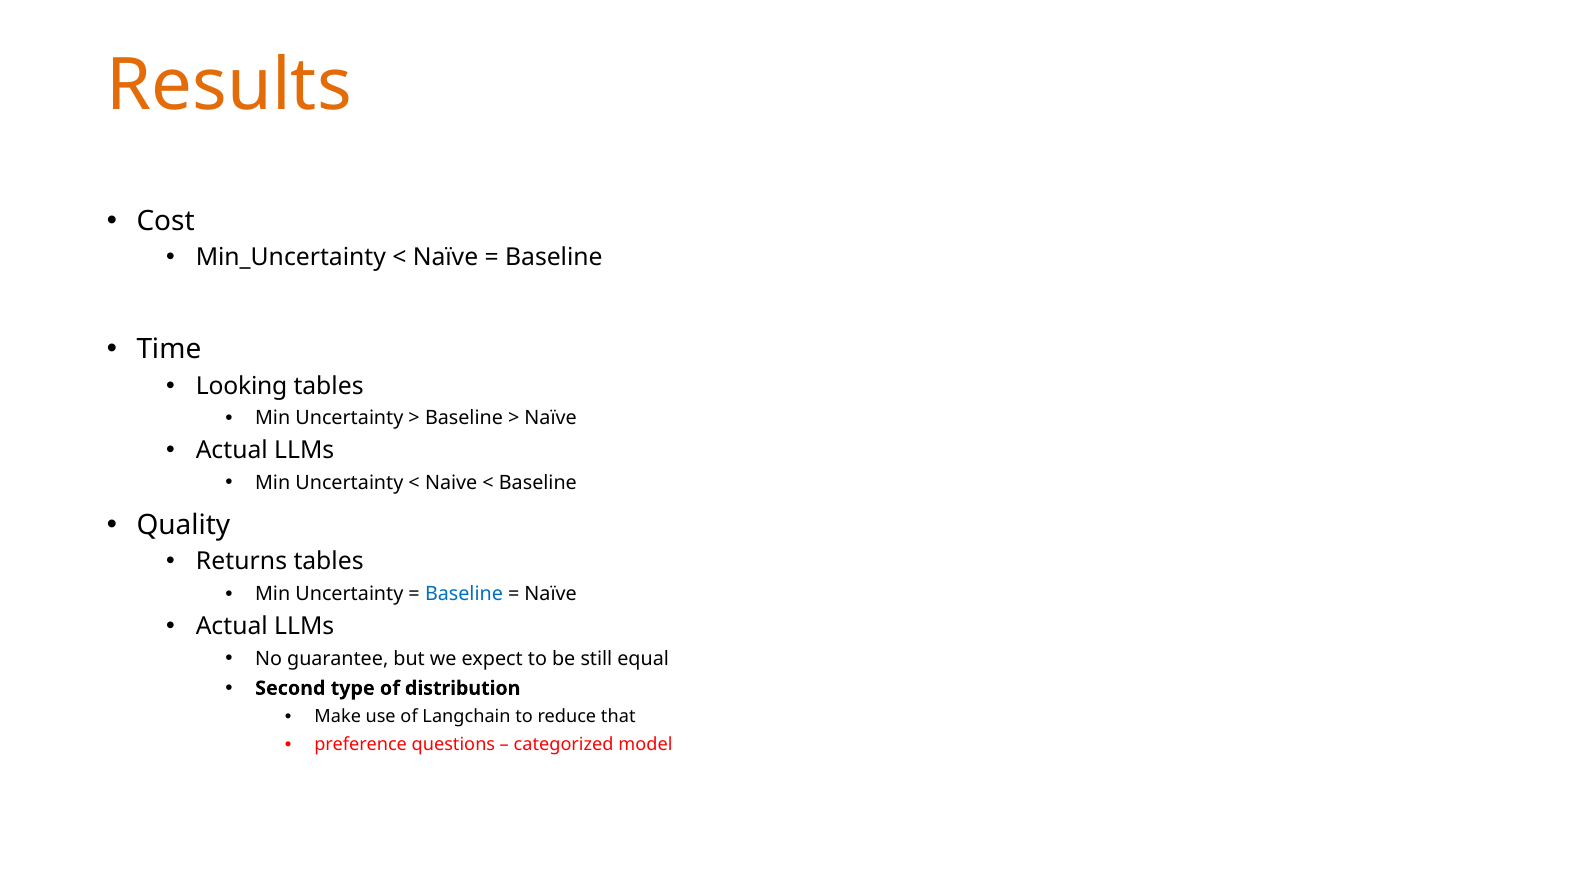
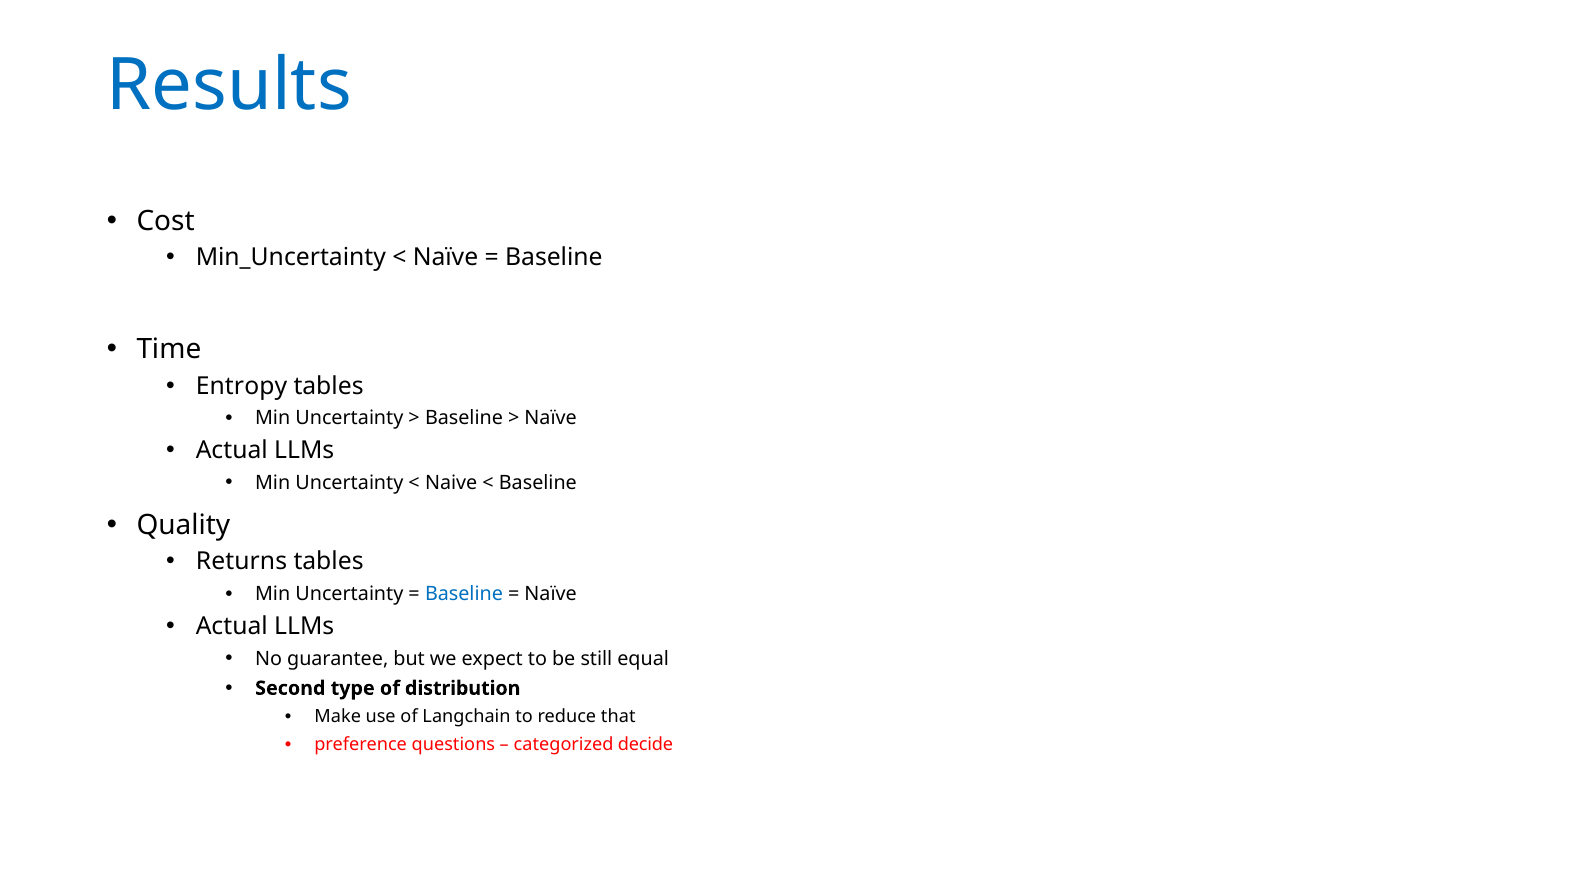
Results colour: orange -> blue
Looking: Looking -> Entropy
model: model -> decide
